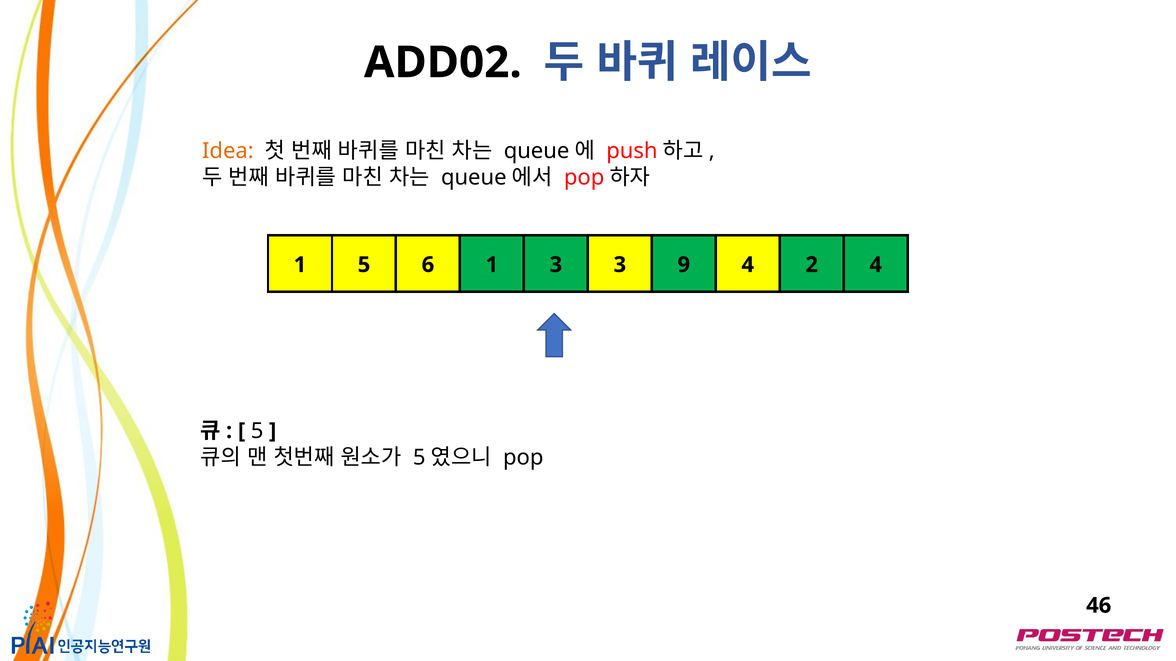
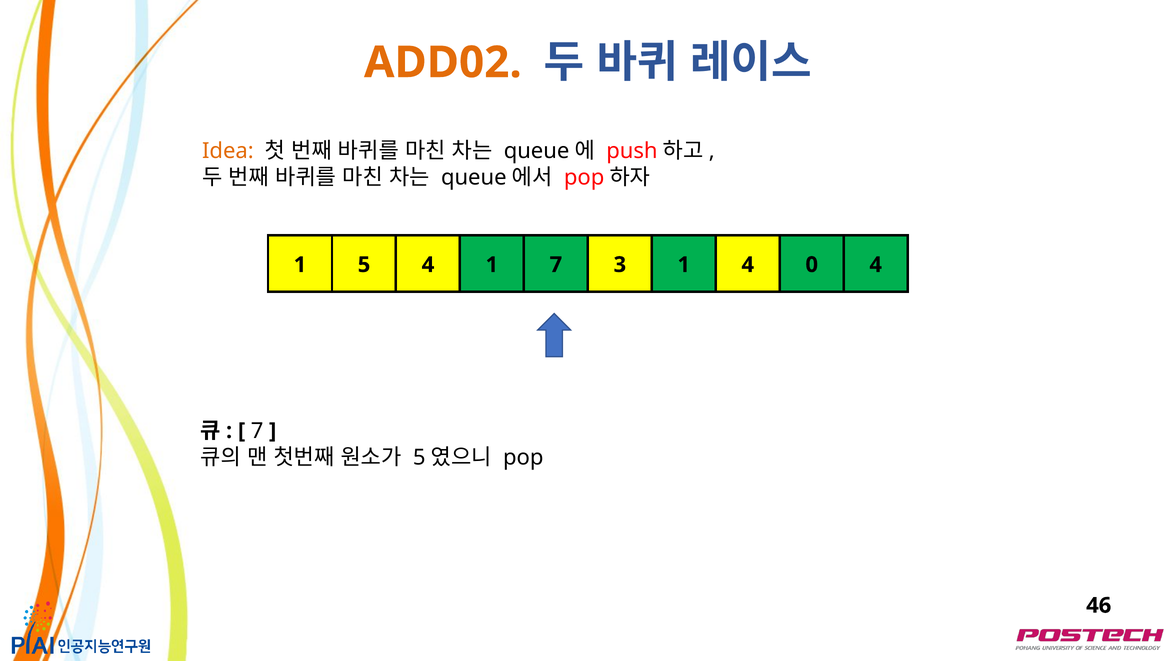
ADD02 colour: black -> orange
5 6: 6 -> 4
1 3: 3 -> 7
3 9: 9 -> 1
2: 2 -> 0
5 at (257, 431): 5 -> 7
